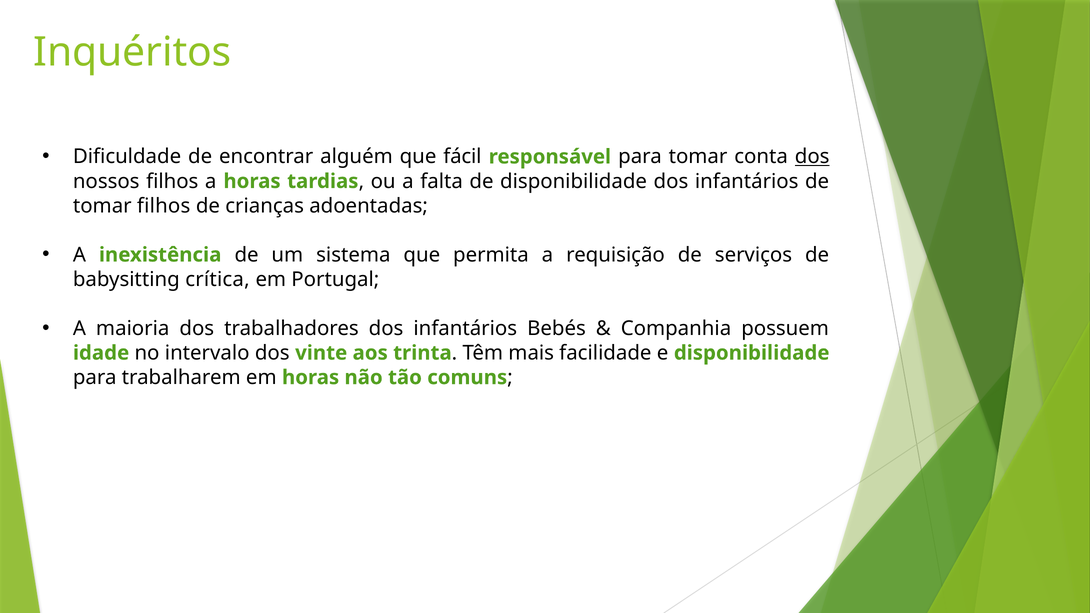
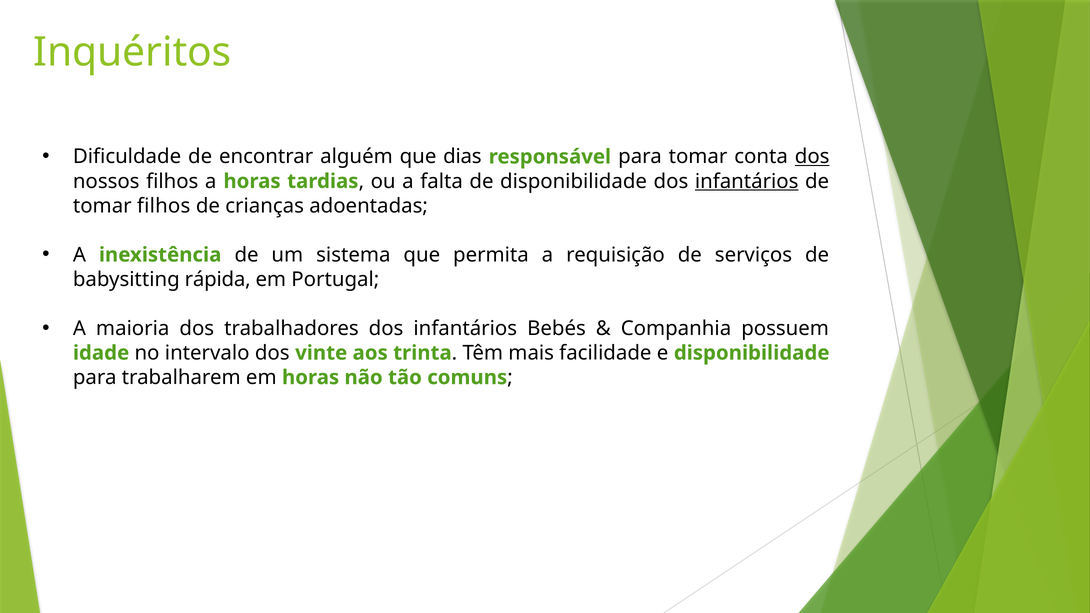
fácil: fácil -> dias
infantários at (747, 181) underline: none -> present
crítica: crítica -> rápida
